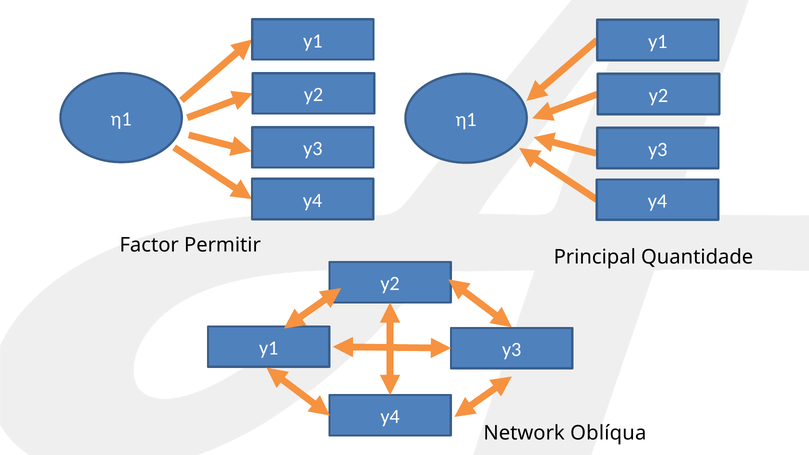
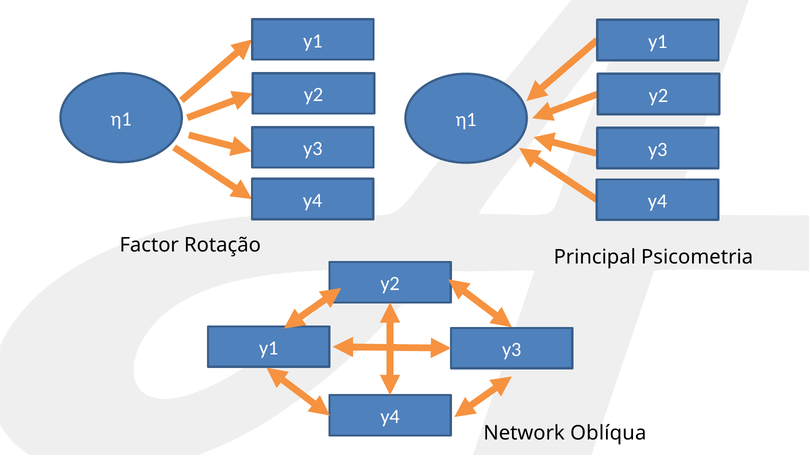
Permitir: Permitir -> Rotação
Quantidade: Quantidade -> Psicometria
